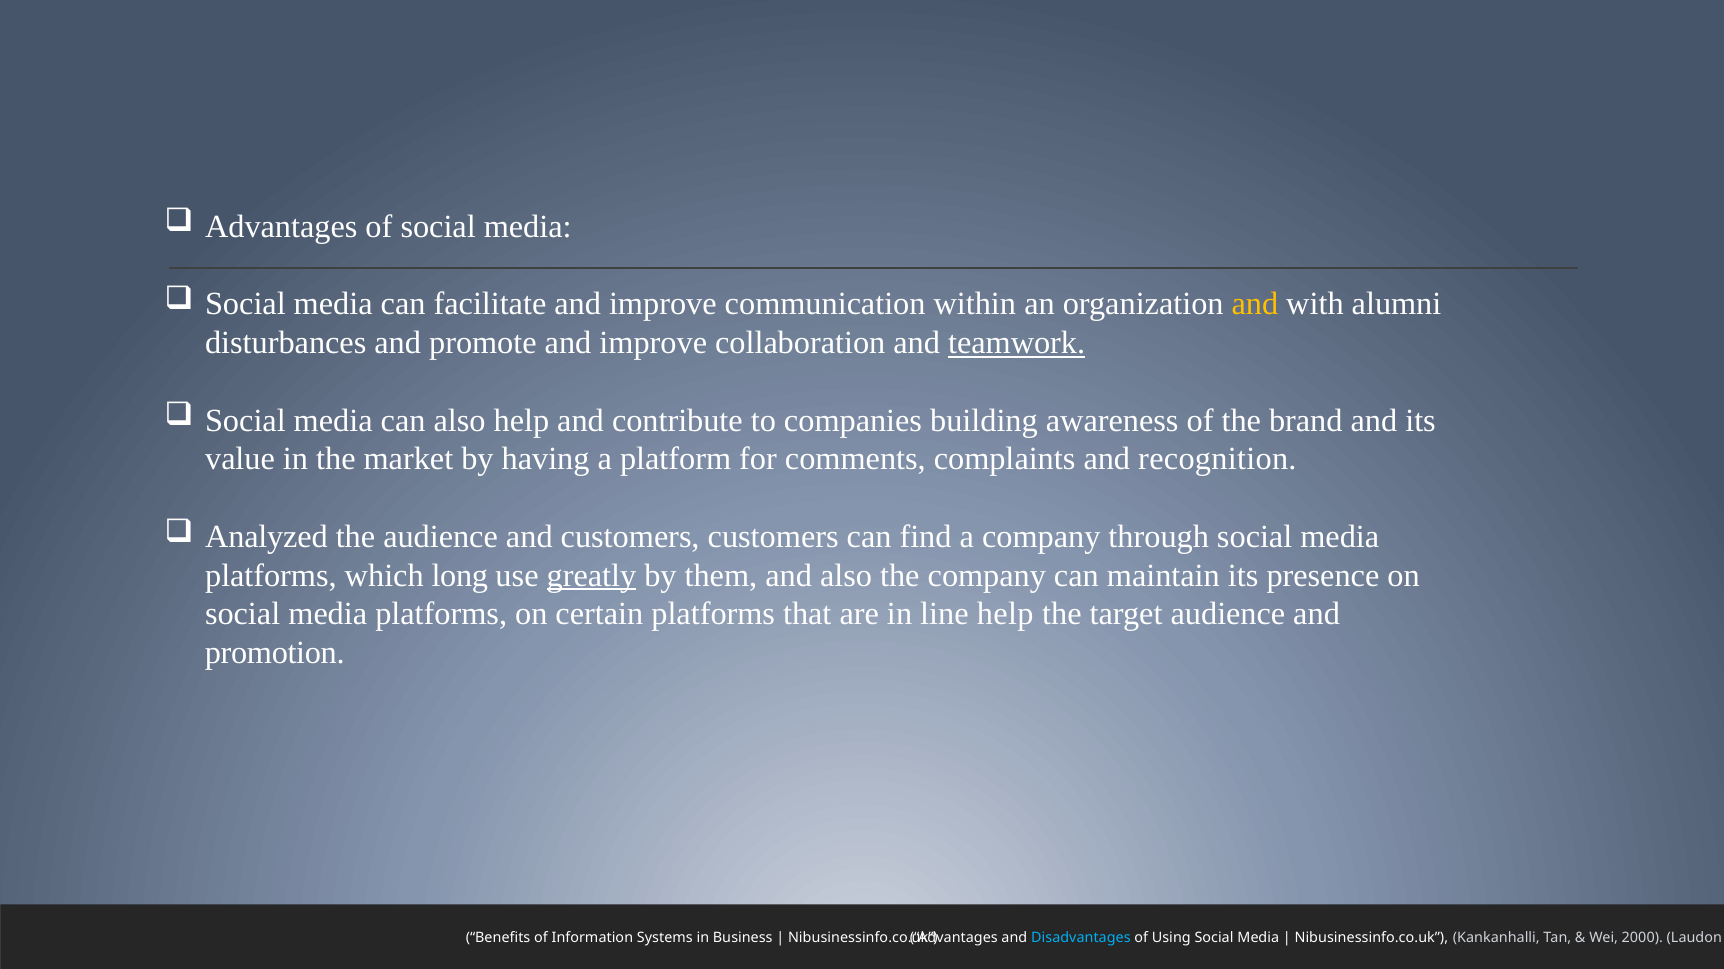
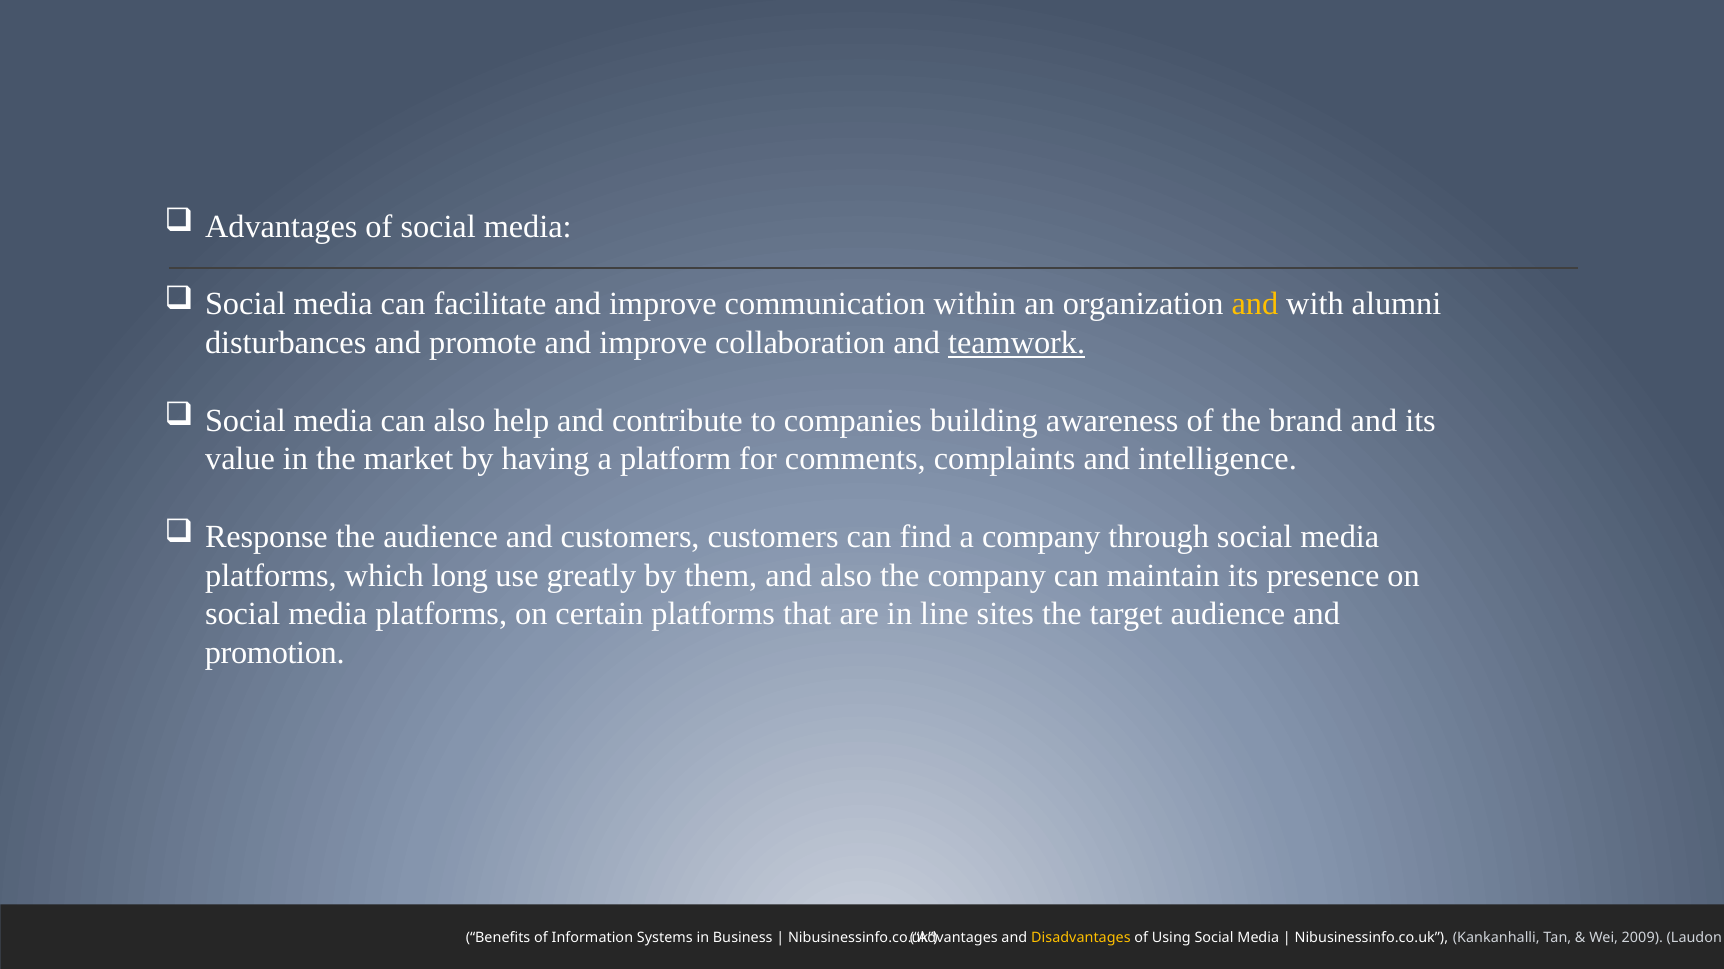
recognition: recognition -> intelligence
Analyzed: Analyzed -> Response
greatly underline: present -> none
line help: help -> sites
Disadvantages colour: light blue -> yellow
2000: 2000 -> 2009
